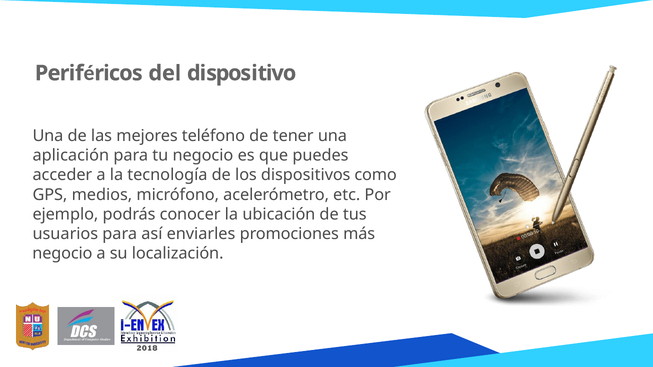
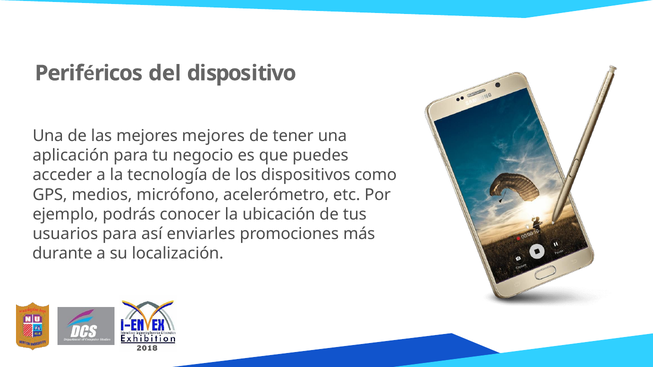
mejores teléfono: teléfono -> mejores
negocio at (62, 254): negocio -> durante
